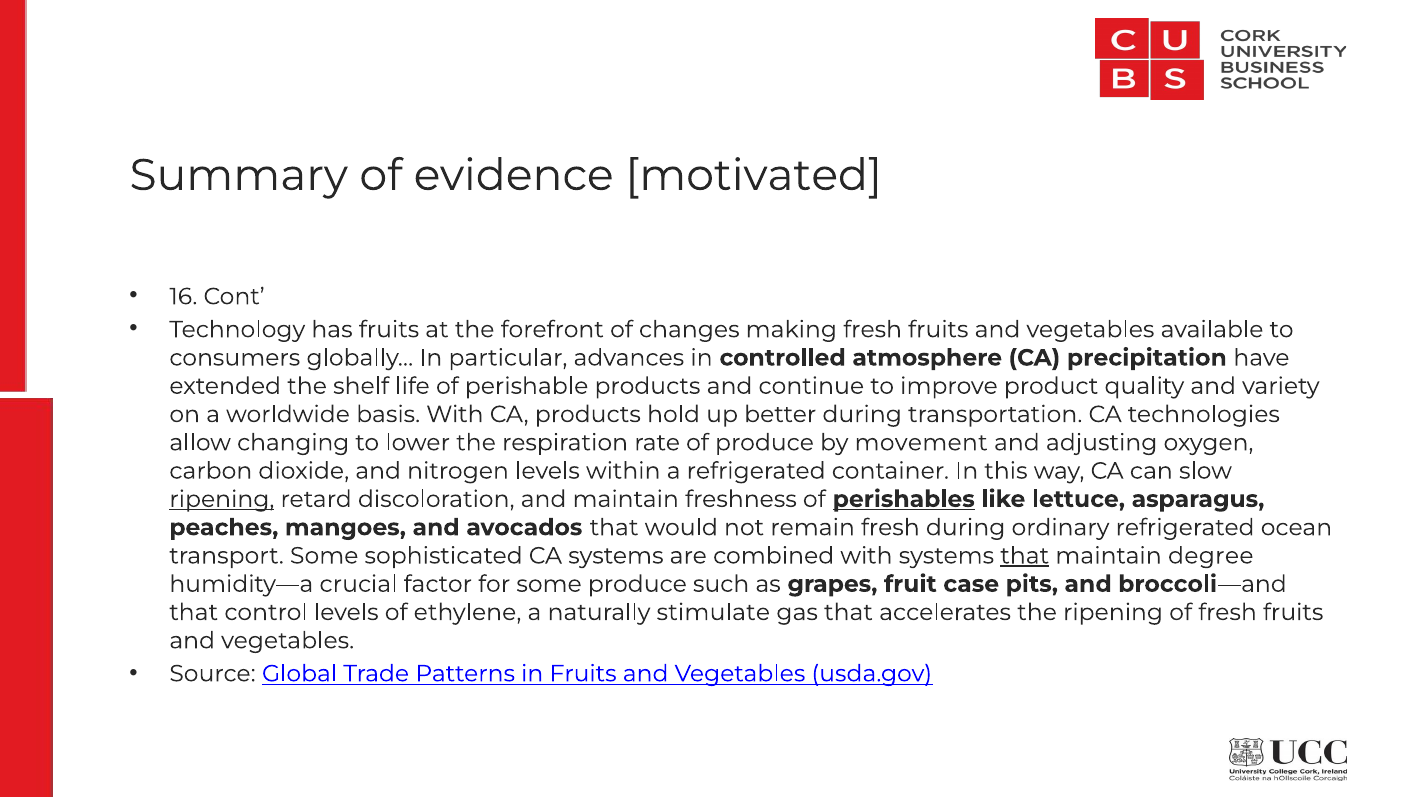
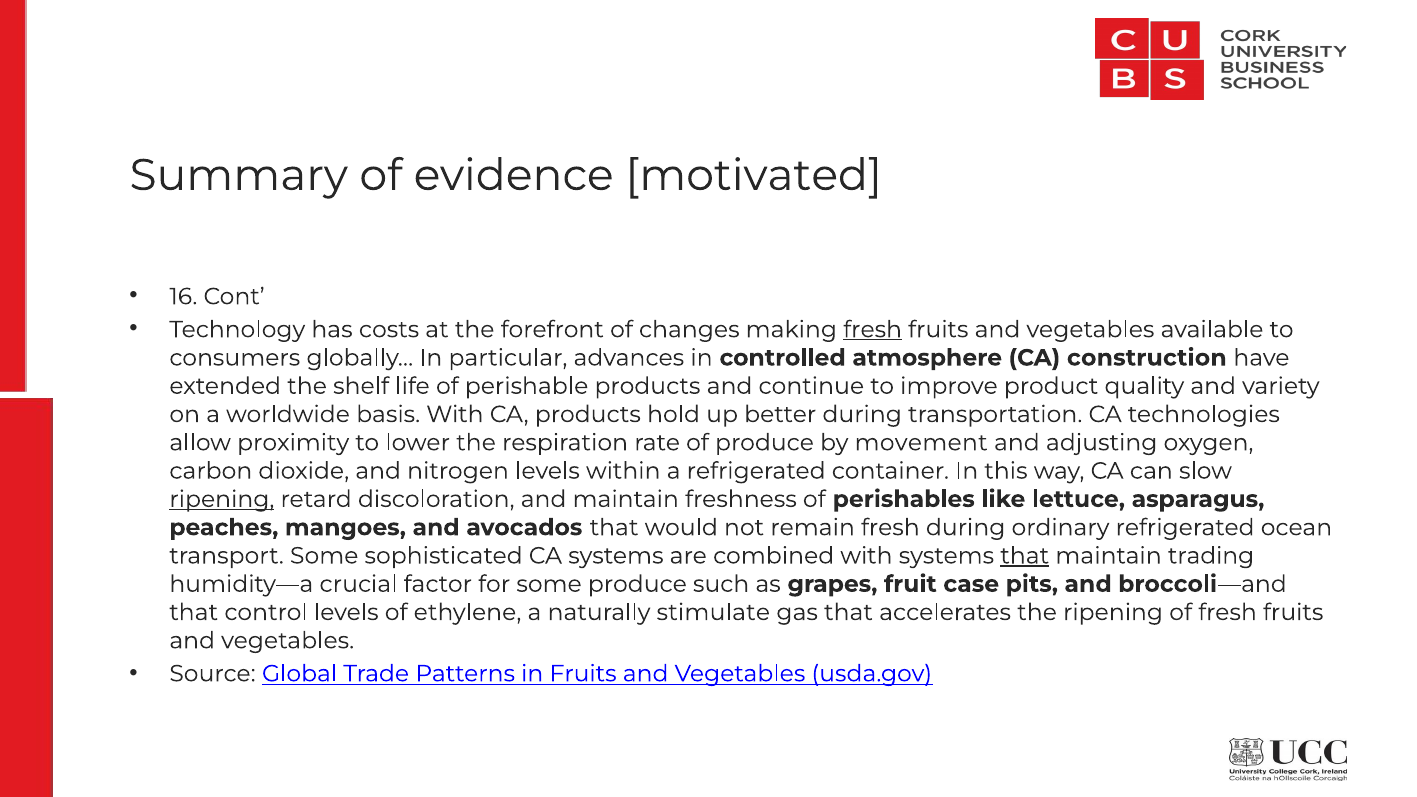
has fruits: fruits -> costs
fresh at (873, 330) underline: none -> present
precipitation: precipitation -> construction
changing: changing -> proximity
perishables underline: present -> none
degree: degree -> trading
